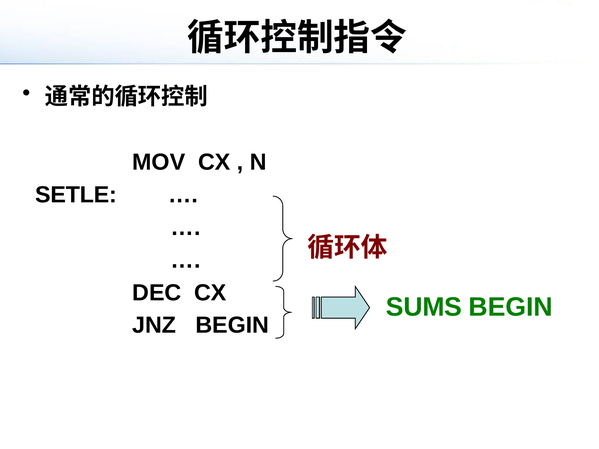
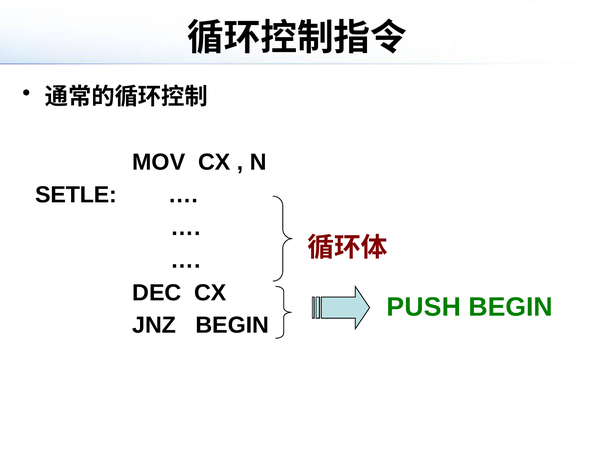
SUMS: SUMS -> PUSH
